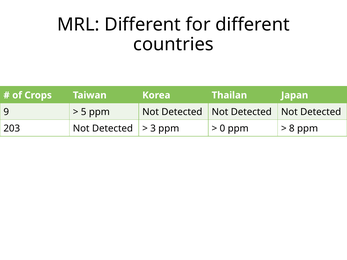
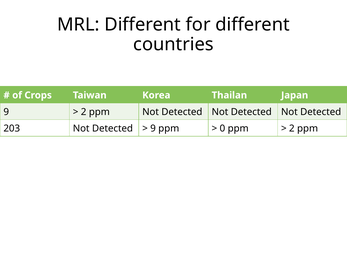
5 at (84, 112): 5 -> 2
3 at (153, 129): 3 -> 9
8 at (292, 129): 8 -> 2
